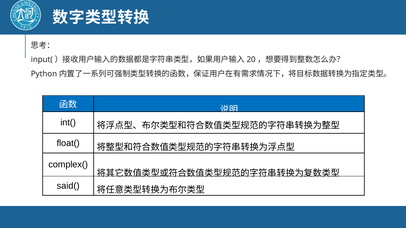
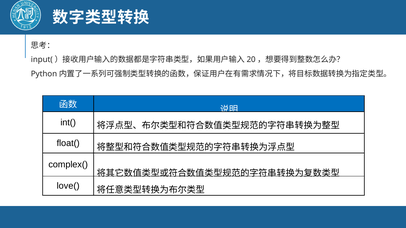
said(: said( -> love(
